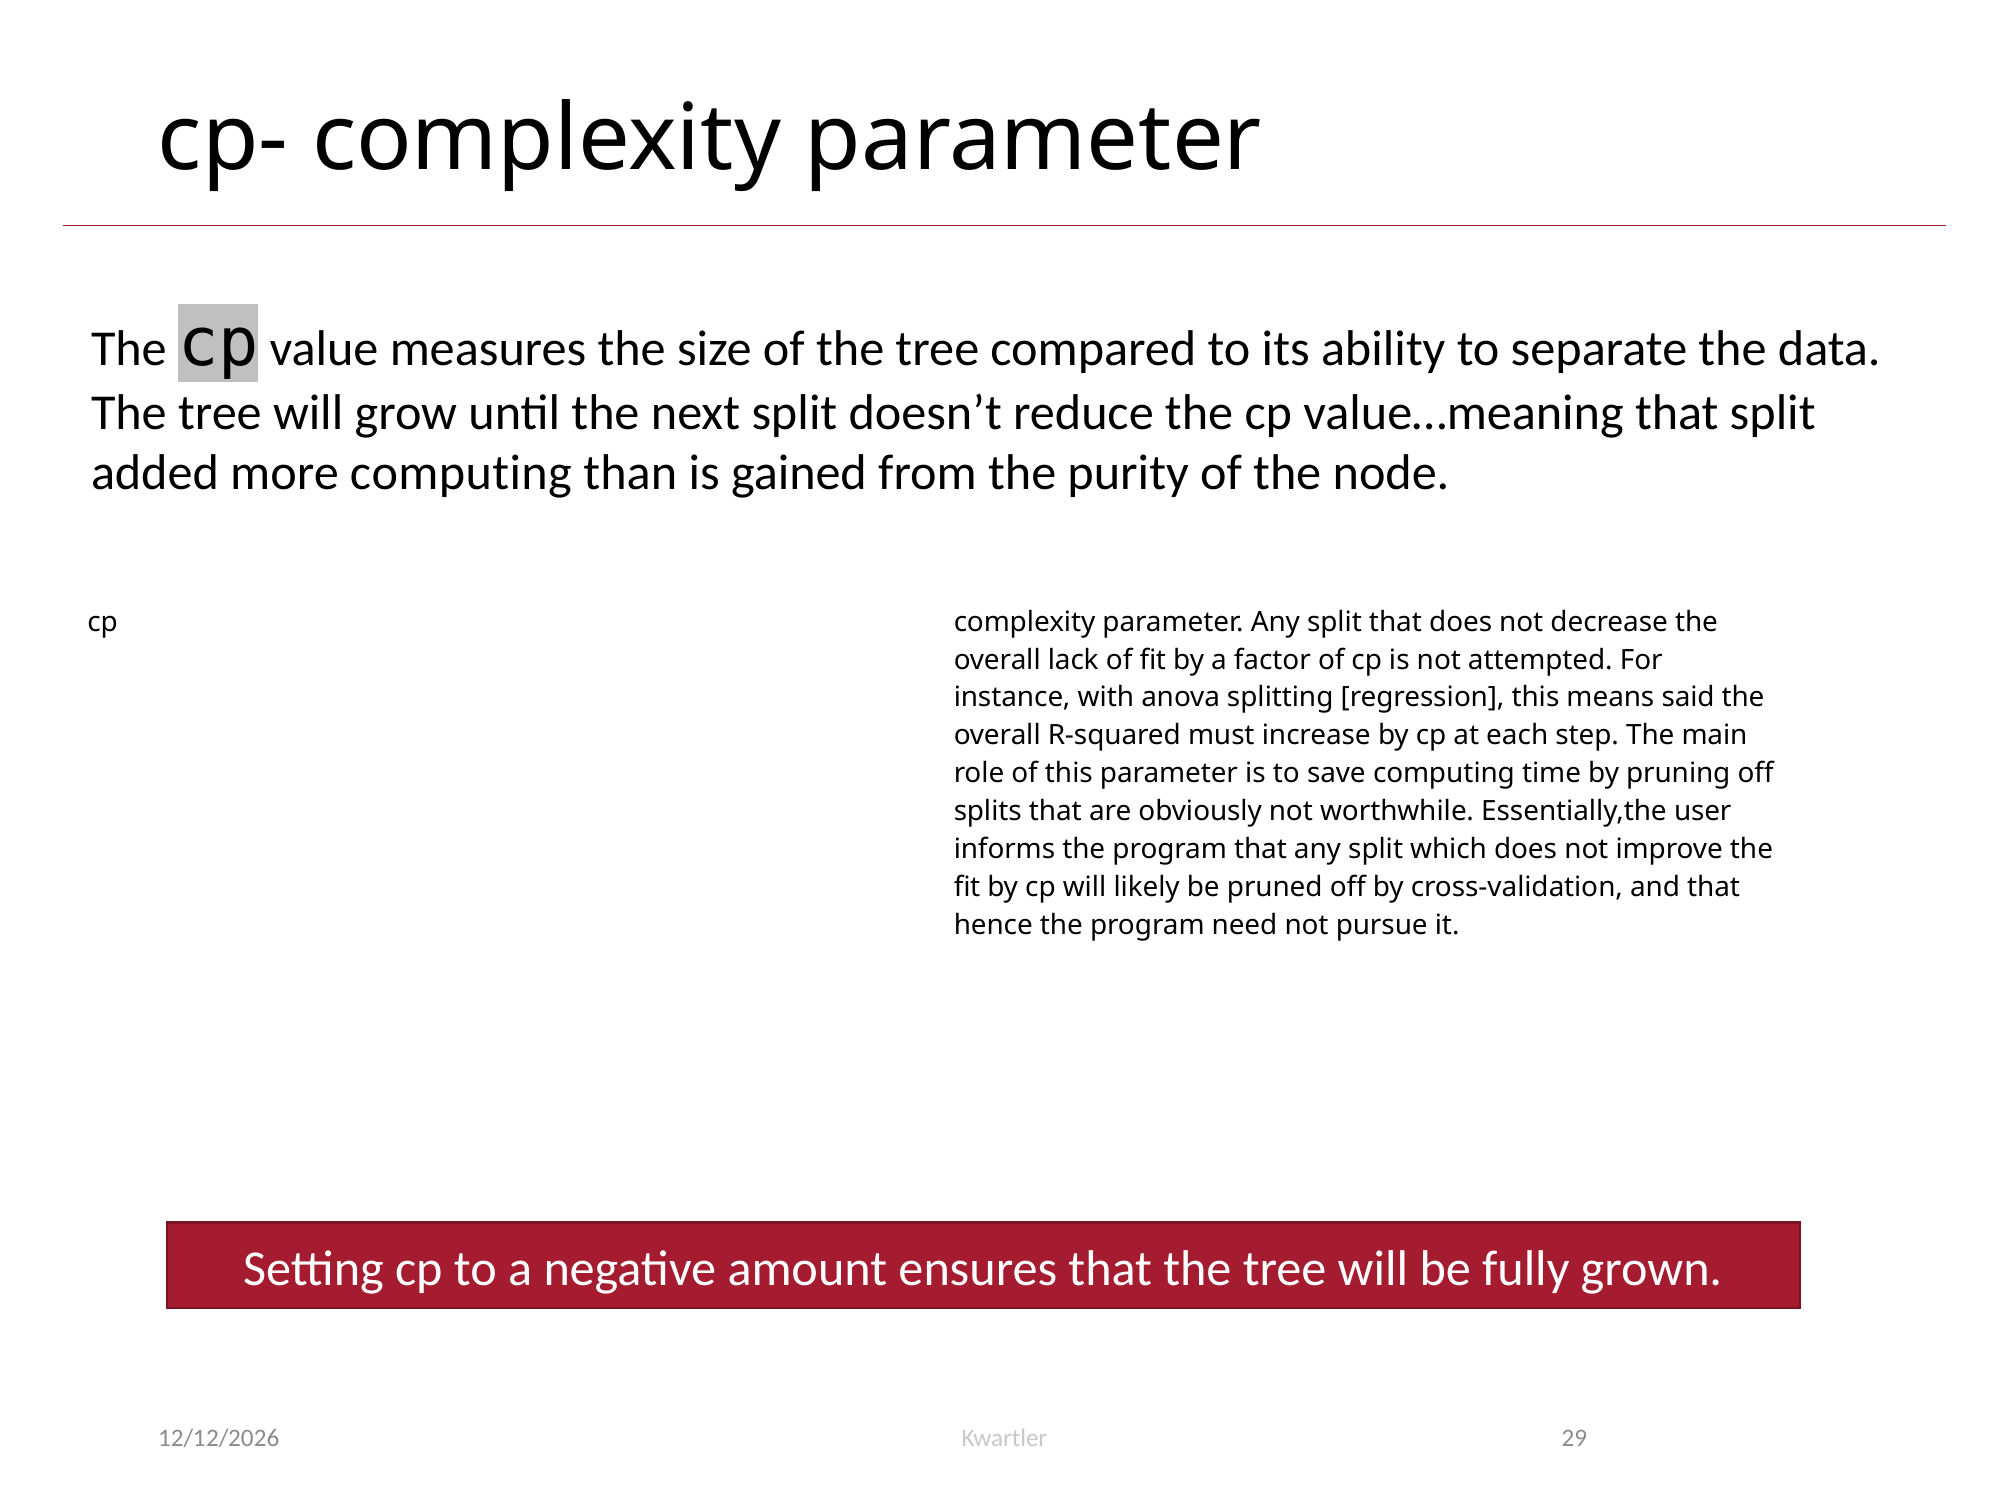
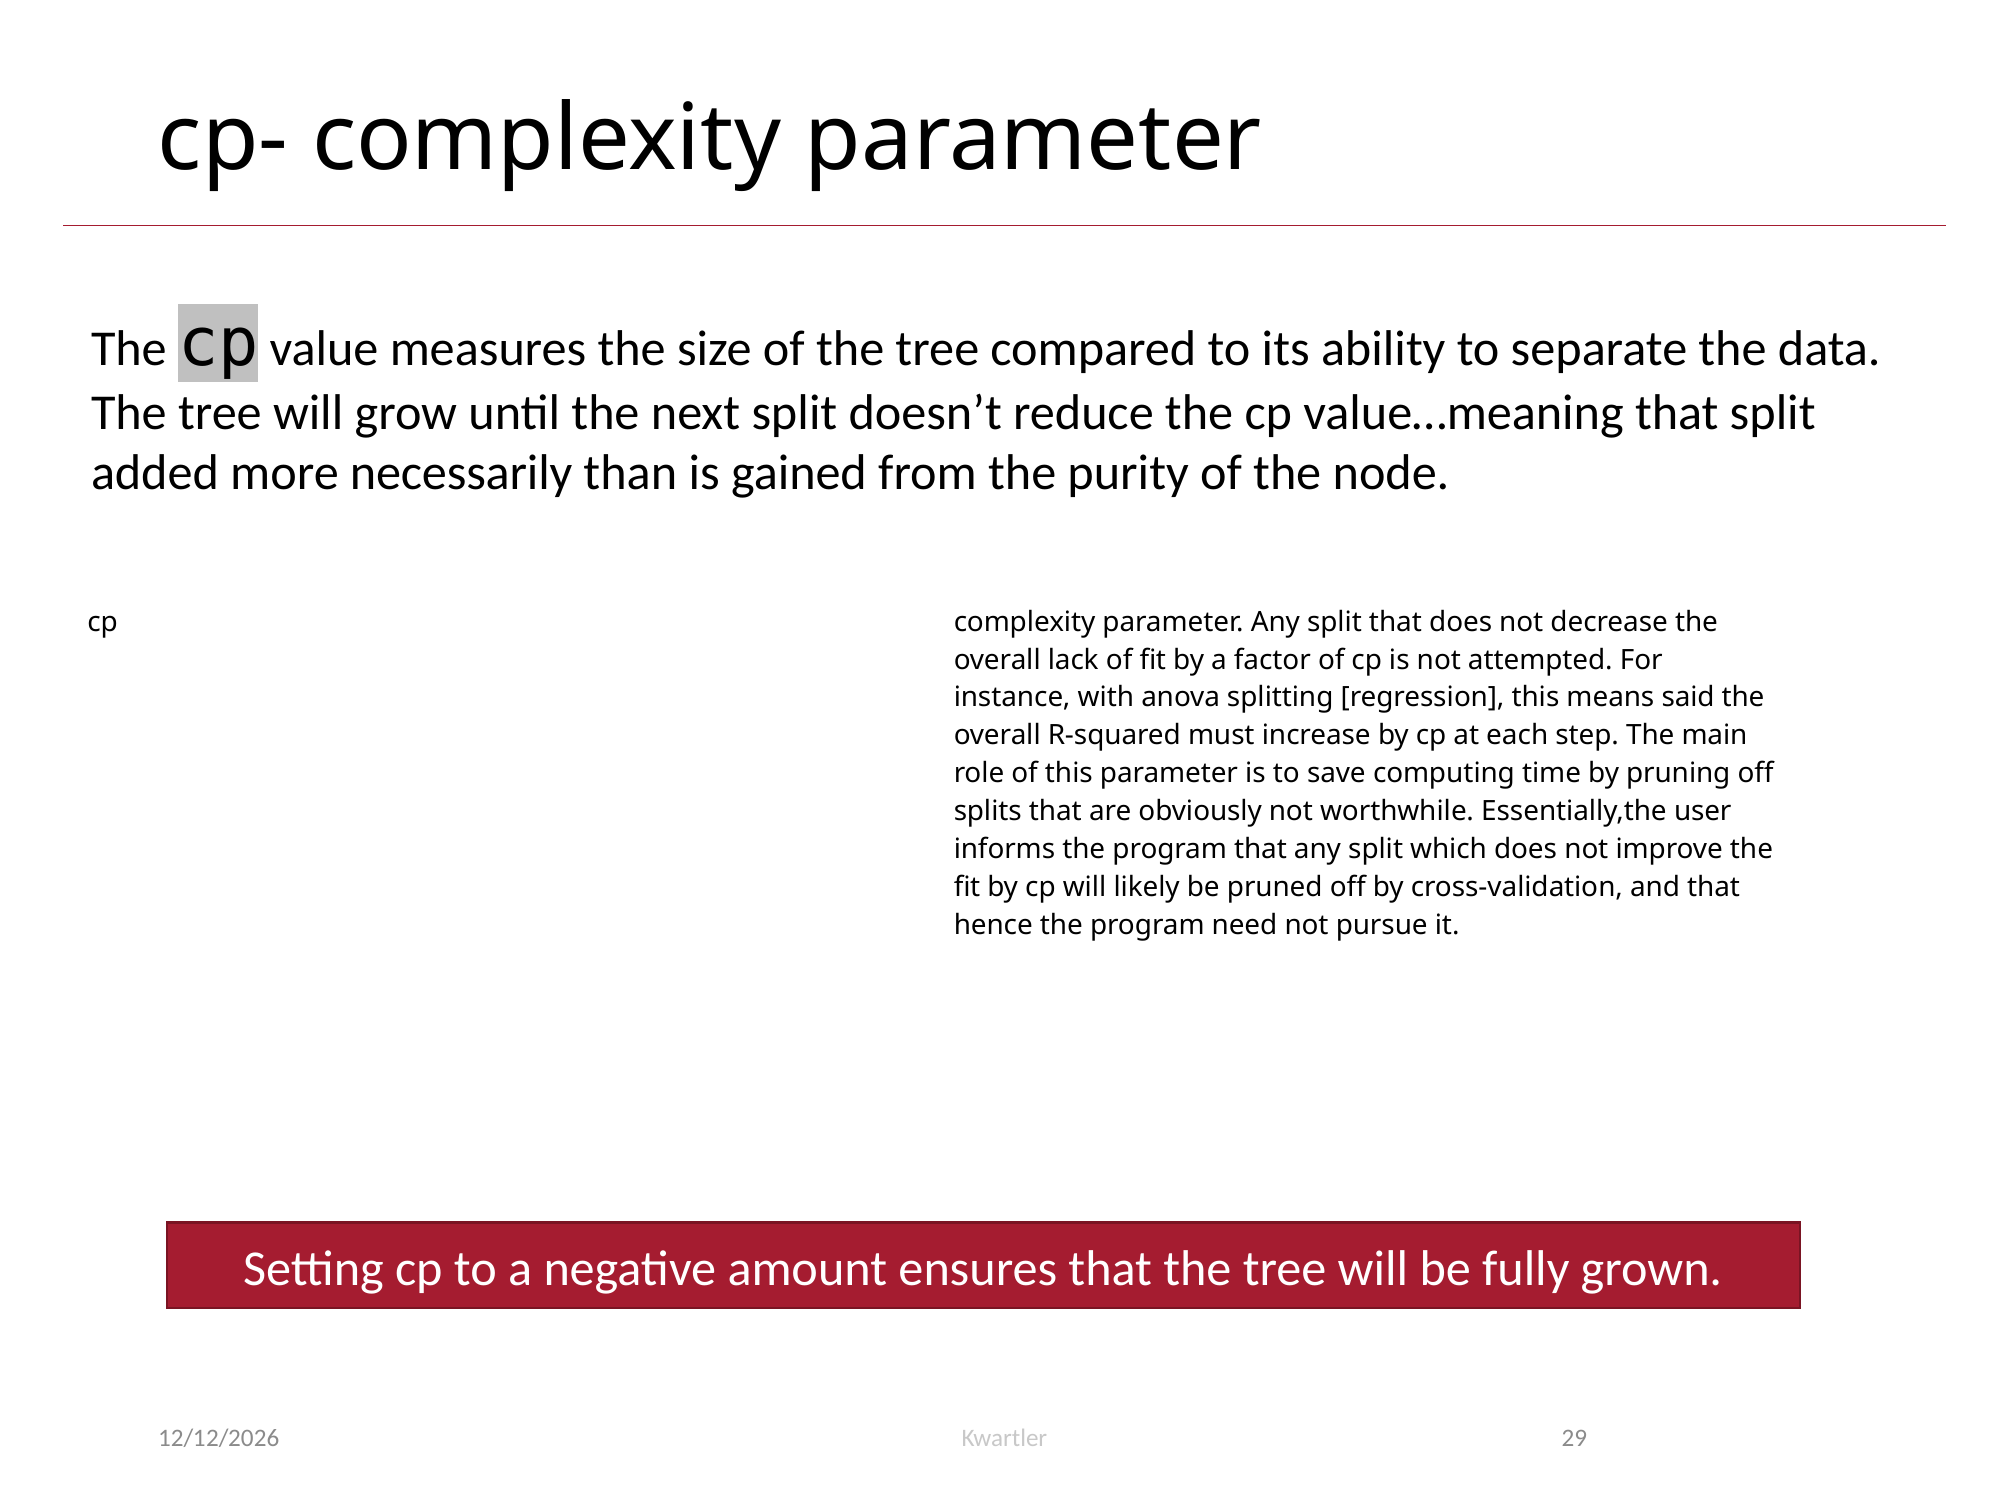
more computing: computing -> necessarily
